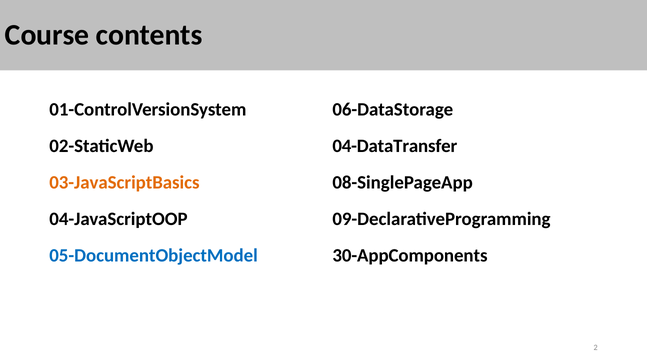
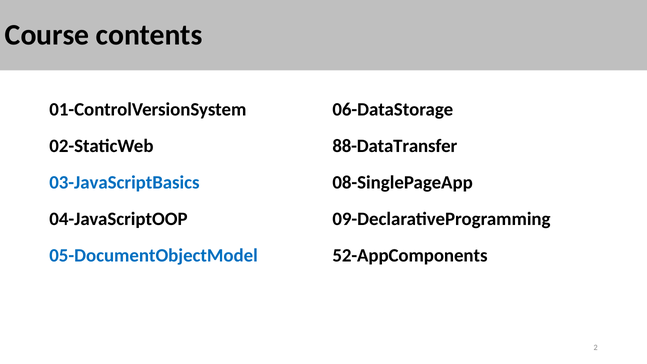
04-DataTransfer: 04-DataTransfer -> 88-DataTransfer
03-JavaScriptBasics colour: orange -> blue
30-AppComponents: 30-AppComponents -> 52-AppComponents
